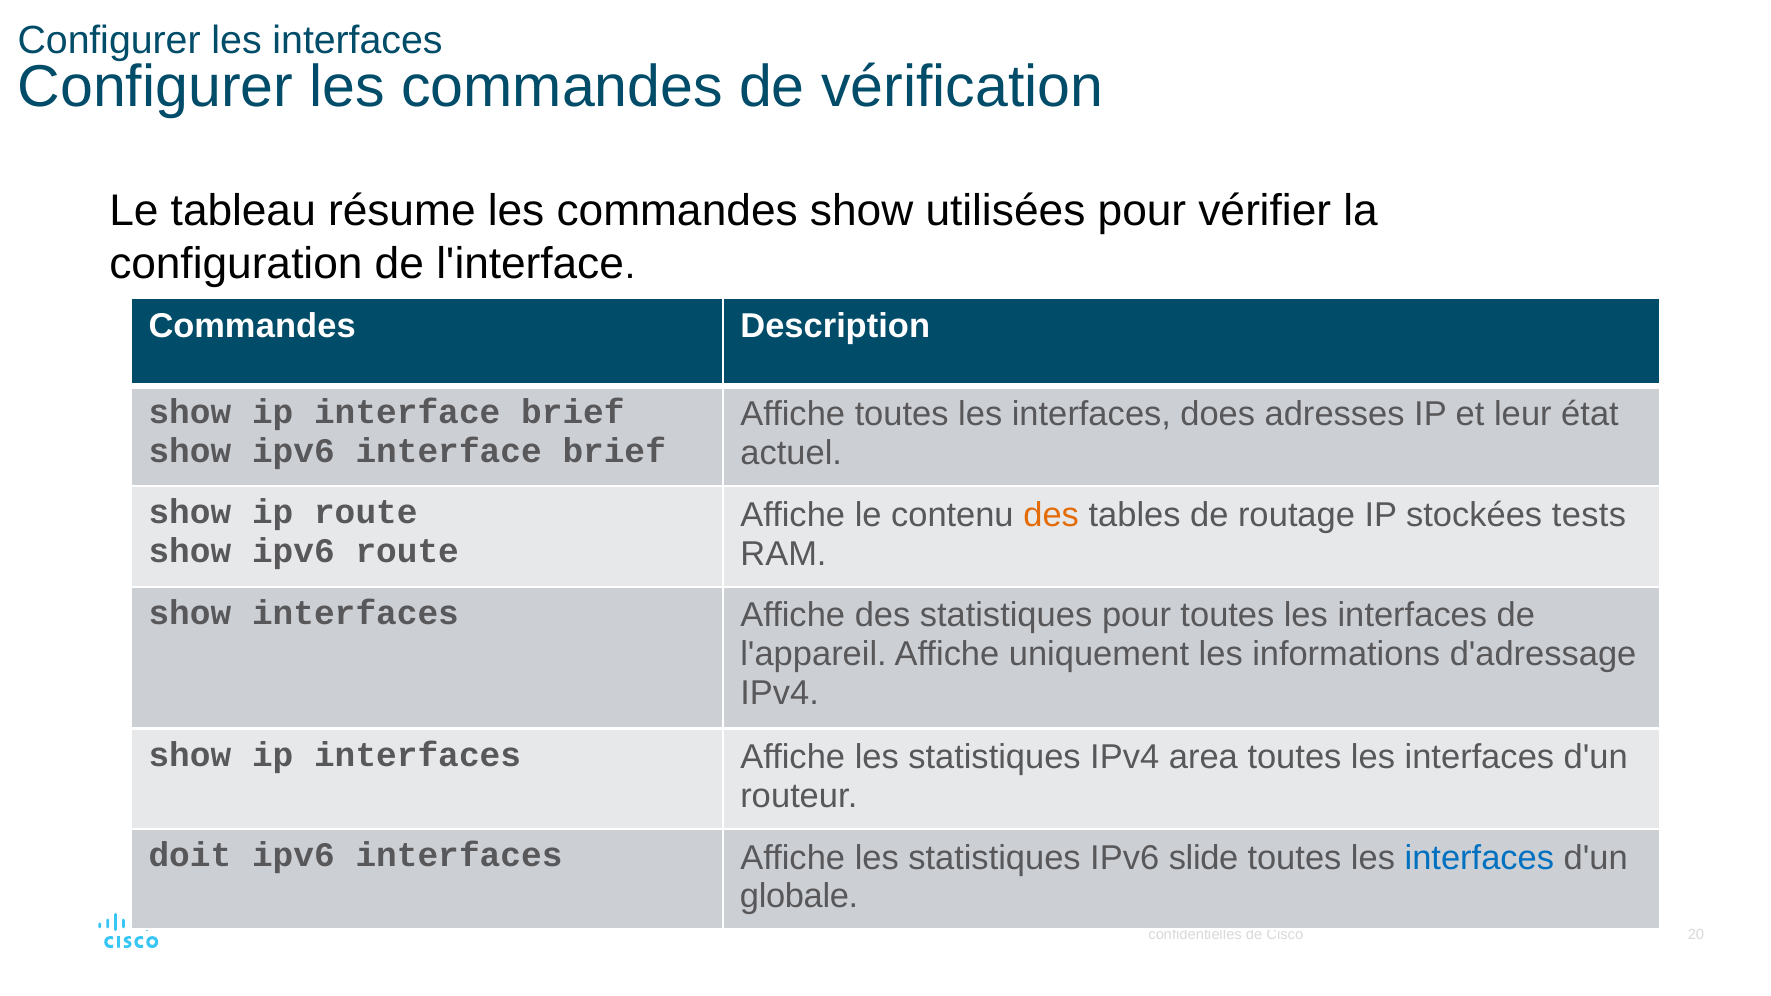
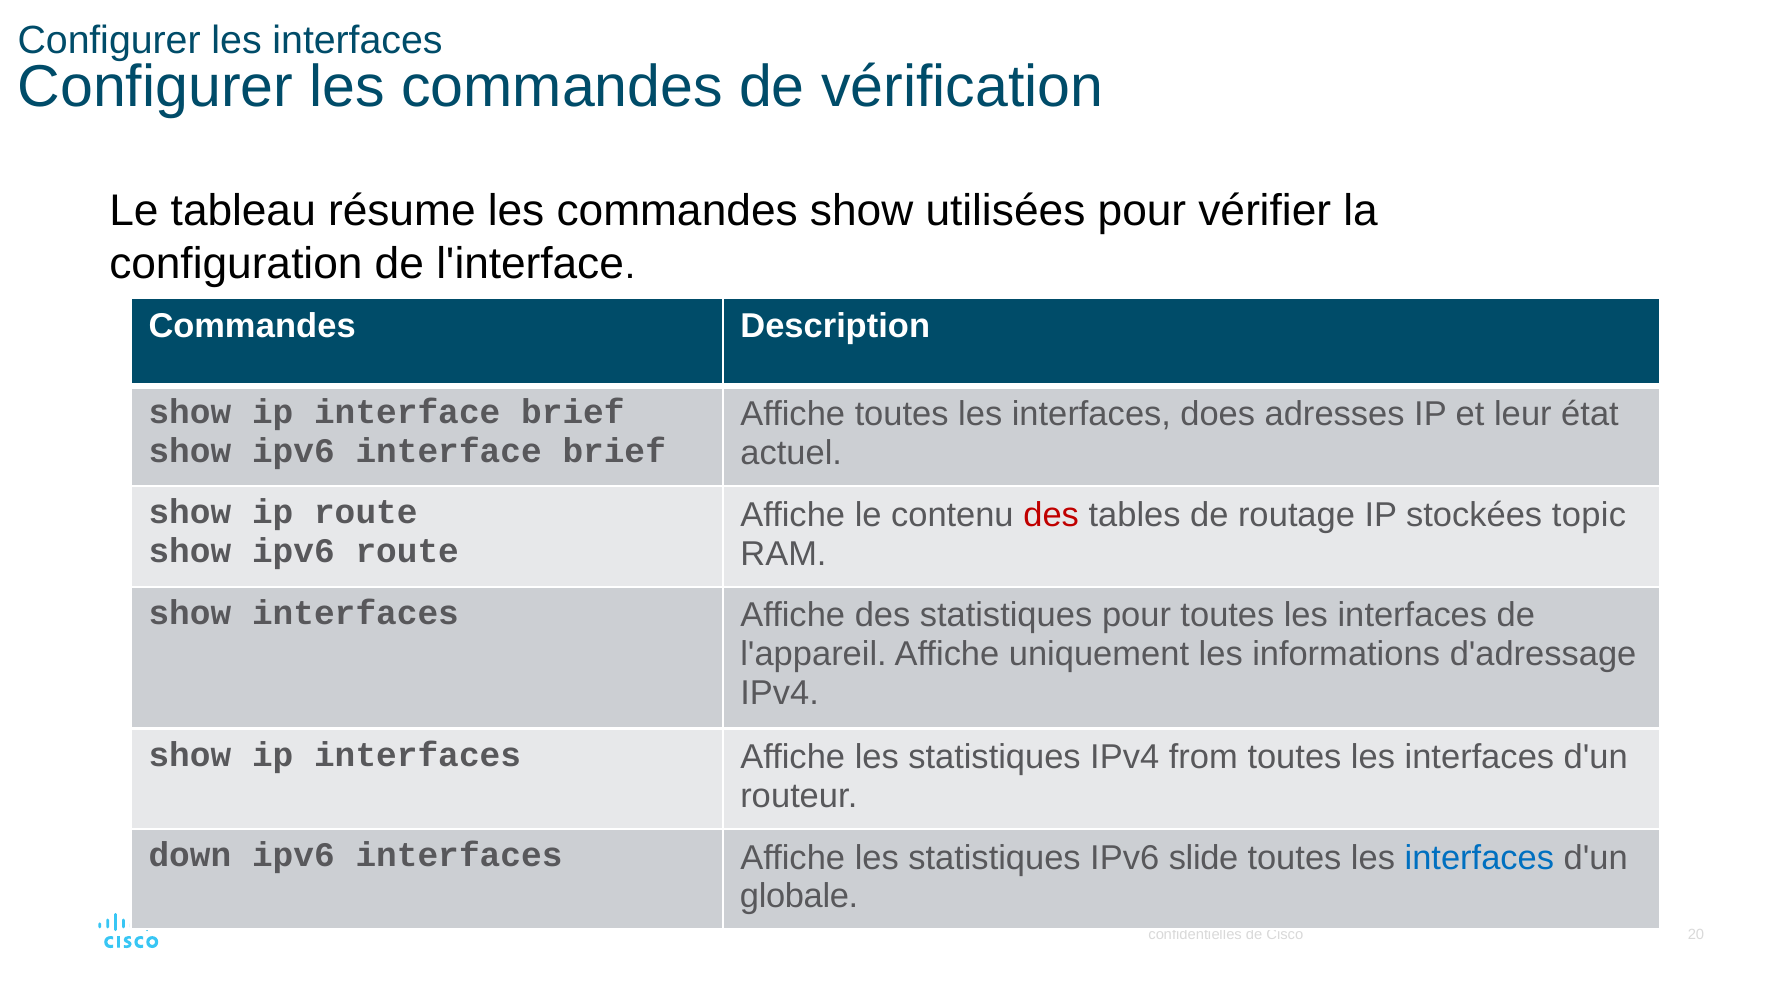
des at (1051, 515) colour: orange -> red
tests: tests -> topic
area: area -> from
doit: doit -> down
